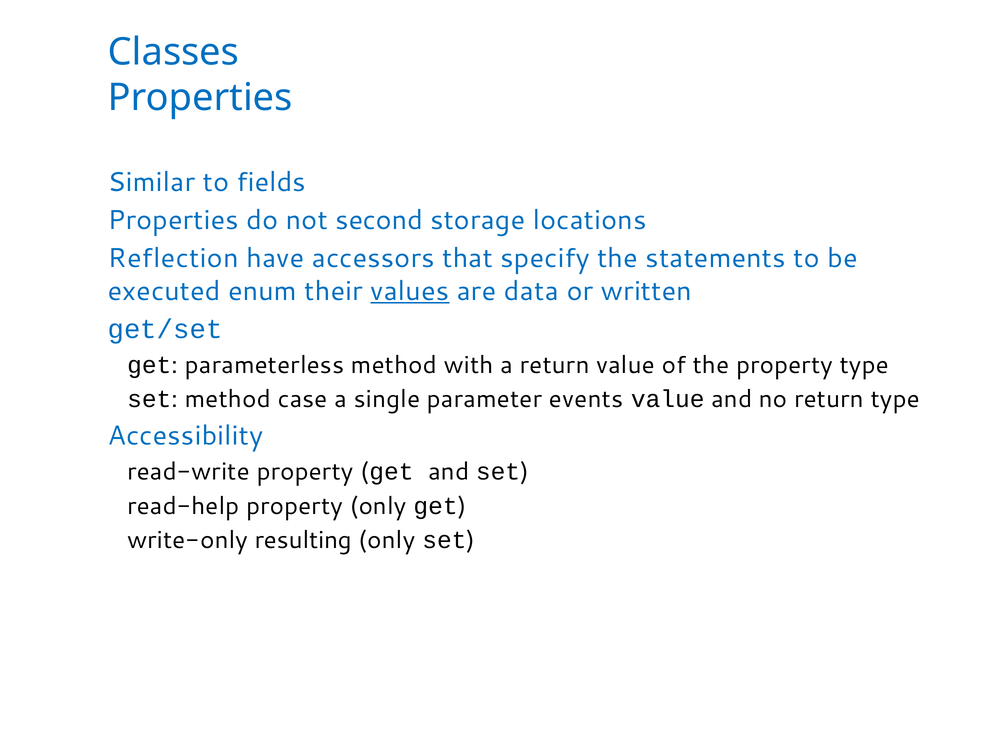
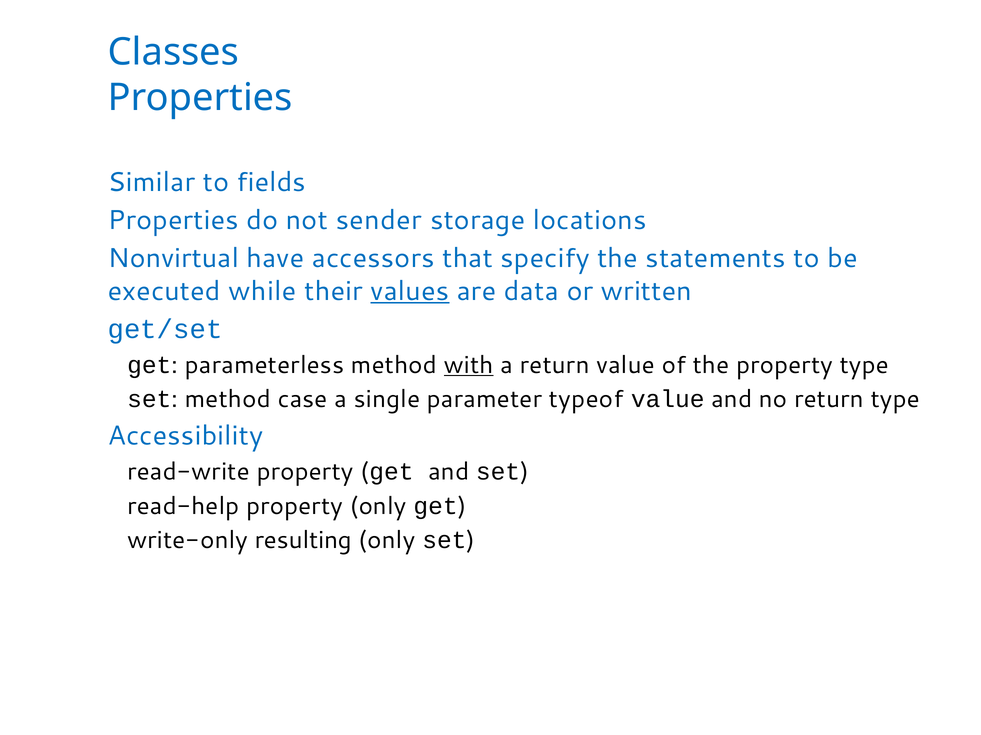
second: second -> sender
Reflection: Reflection -> Nonvirtual
enum: enum -> while
with underline: none -> present
events: events -> typeof
